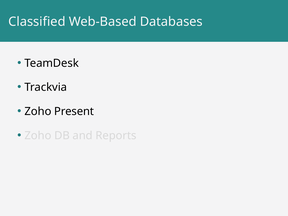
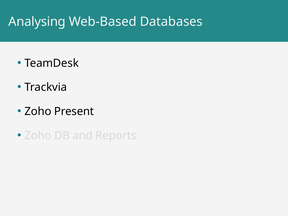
Classified: Classified -> Analysing
